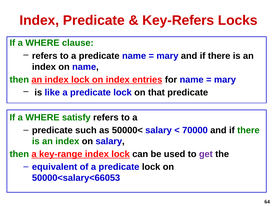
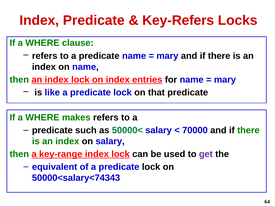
satisfy: satisfy -> makes
50000< colour: black -> green
50000<salary<66053: 50000<salary<66053 -> 50000<salary<74343
